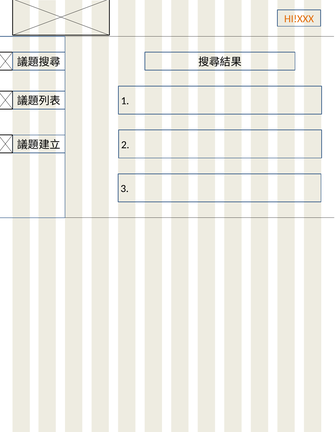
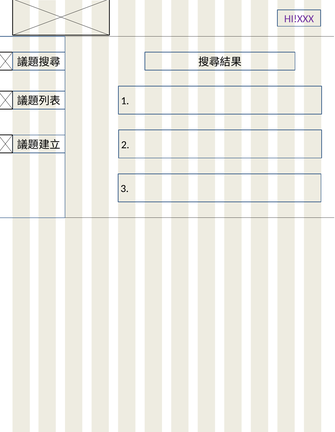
HI!XXX colour: orange -> purple
